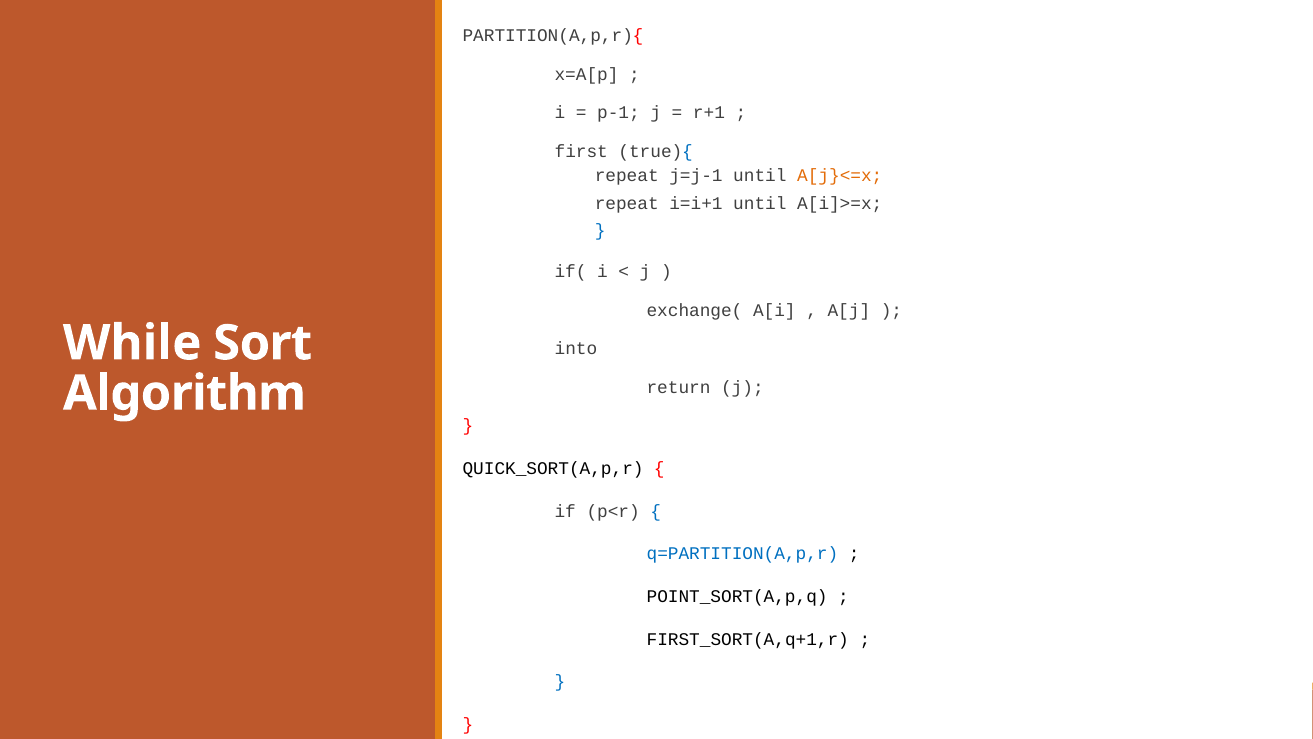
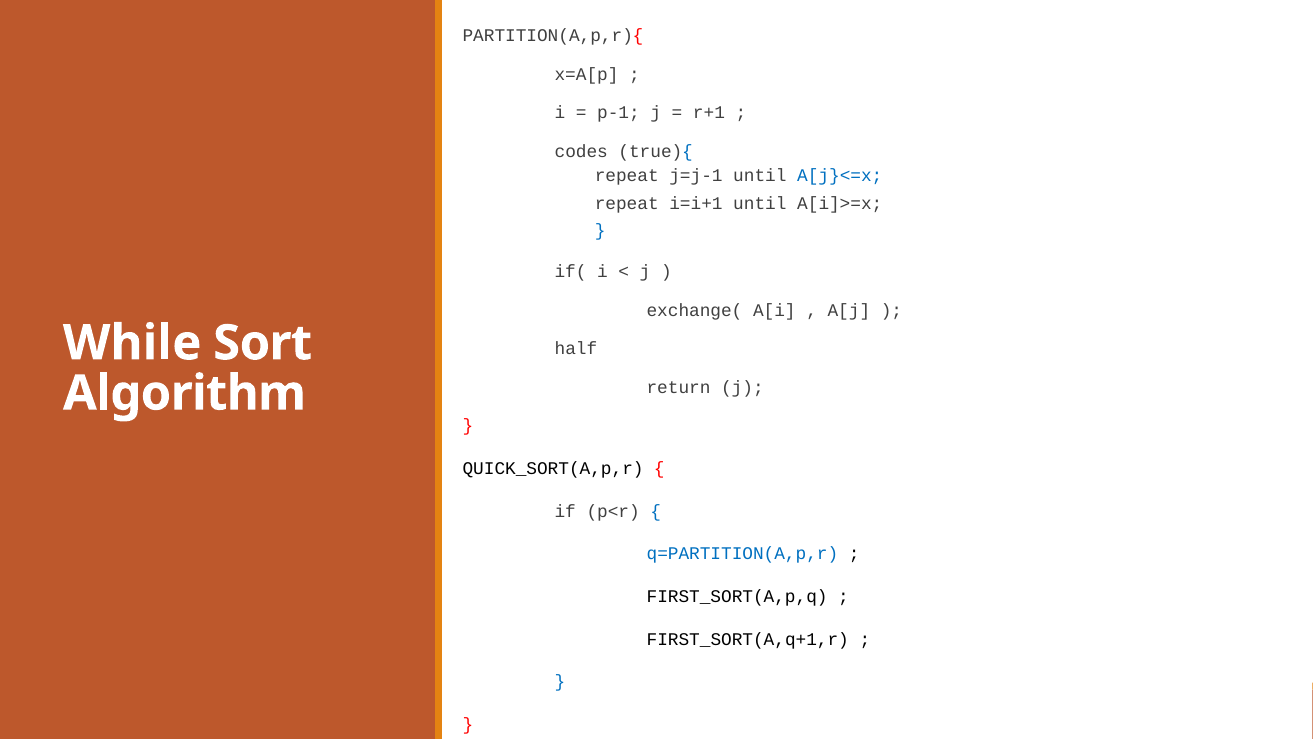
first: first -> codes
A[j}<=x colour: orange -> blue
into: into -> half
POINT_SORT(A,p,q: POINT_SORT(A,p,q -> FIRST_SORT(A,p,q
